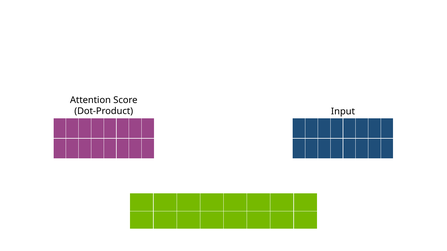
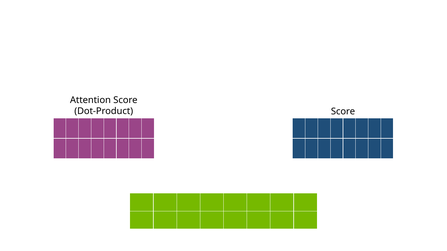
Input at (343, 112): Input -> Score
